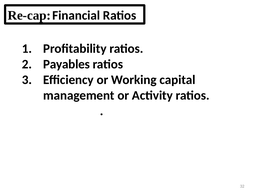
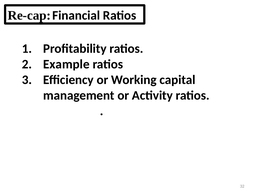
Payables: Payables -> Example
